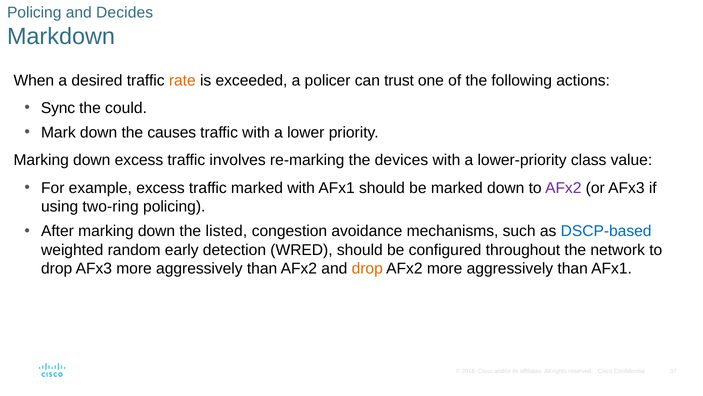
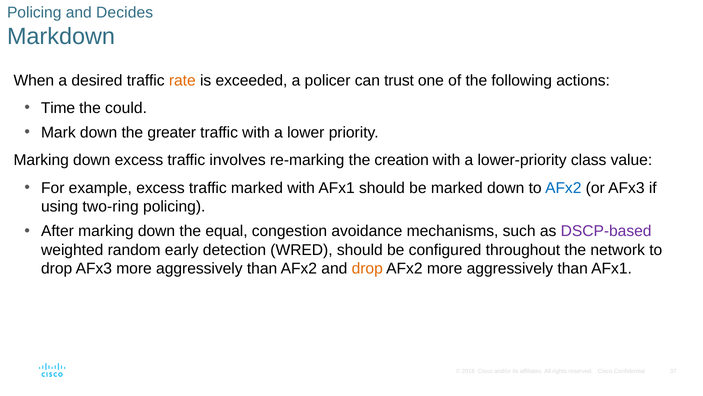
Sync: Sync -> Time
causes: causes -> greater
devices: devices -> creation
AFx2 at (563, 188) colour: purple -> blue
listed: listed -> equal
DSCP-based colour: blue -> purple
